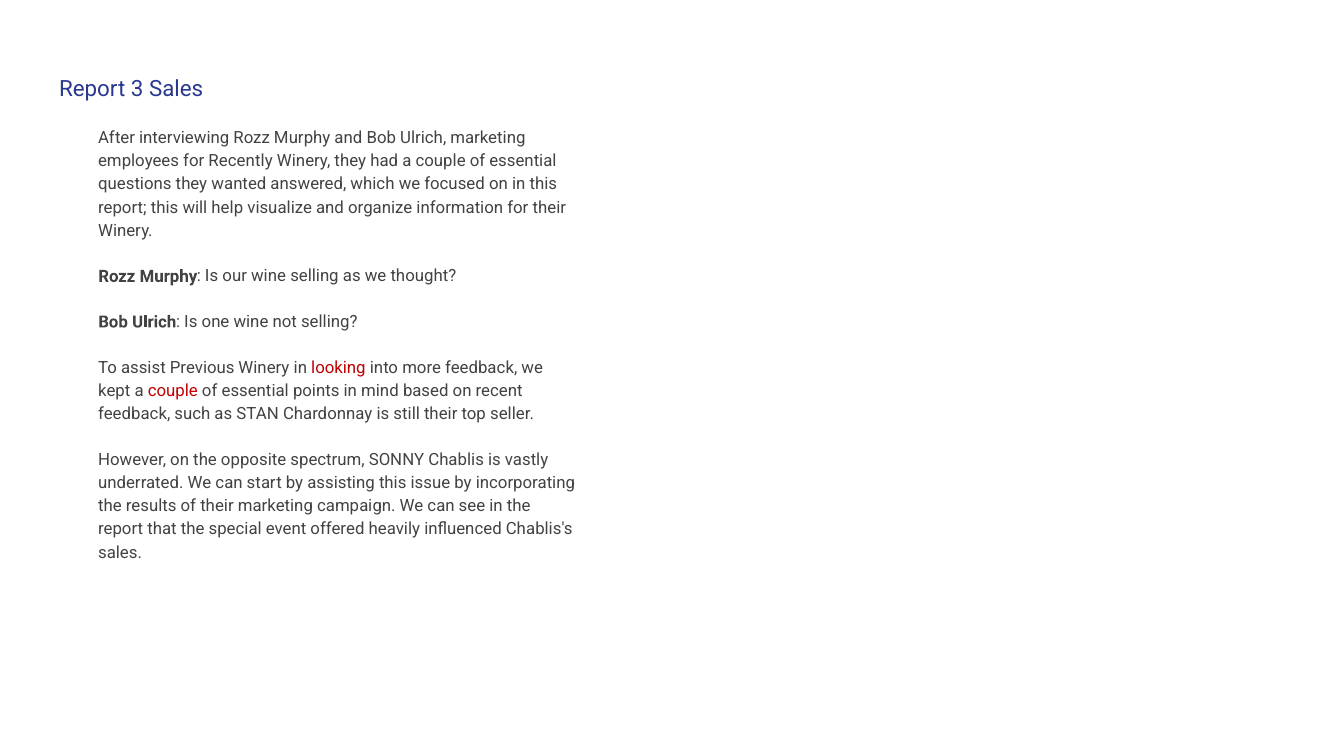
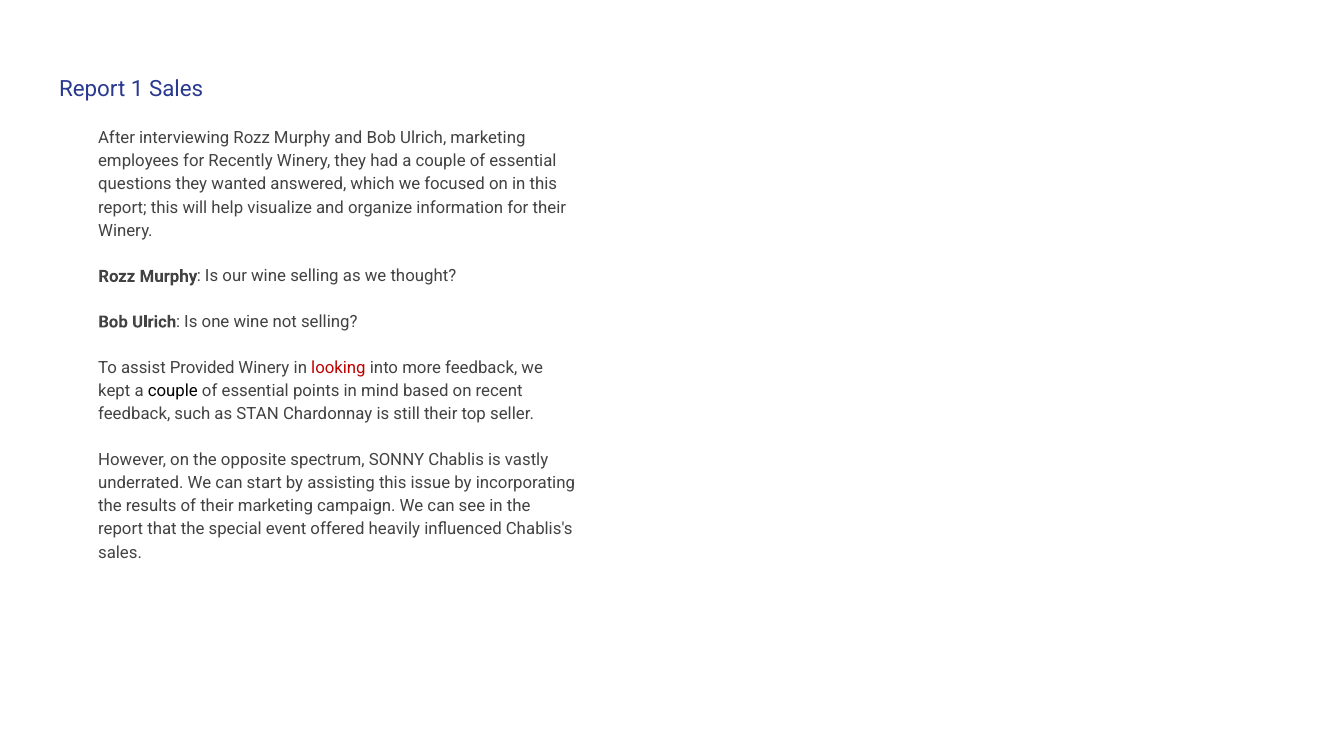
3: 3 -> 1
Previous: Previous -> Provided
couple at (173, 390) colour: red -> black
